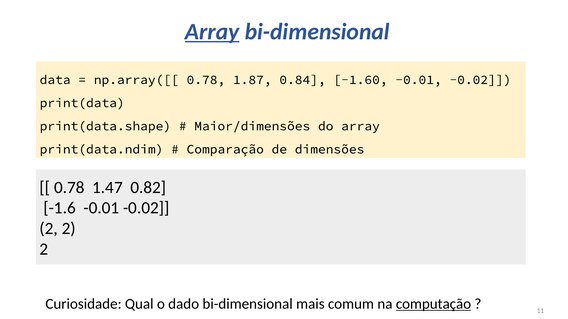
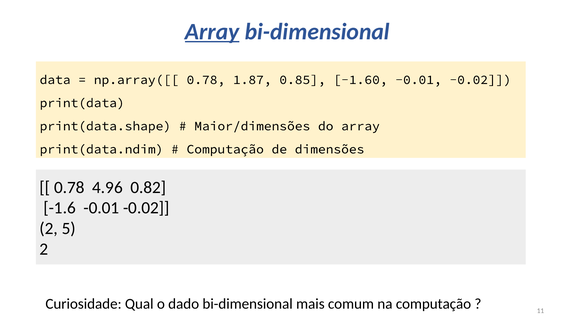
0.84: 0.84 -> 0.85
Comparação at (225, 149): Comparação -> Computação
1.47: 1.47 -> 4.96
2 at (69, 229): 2 -> 5
computação at (433, 304) underline: present -> none
